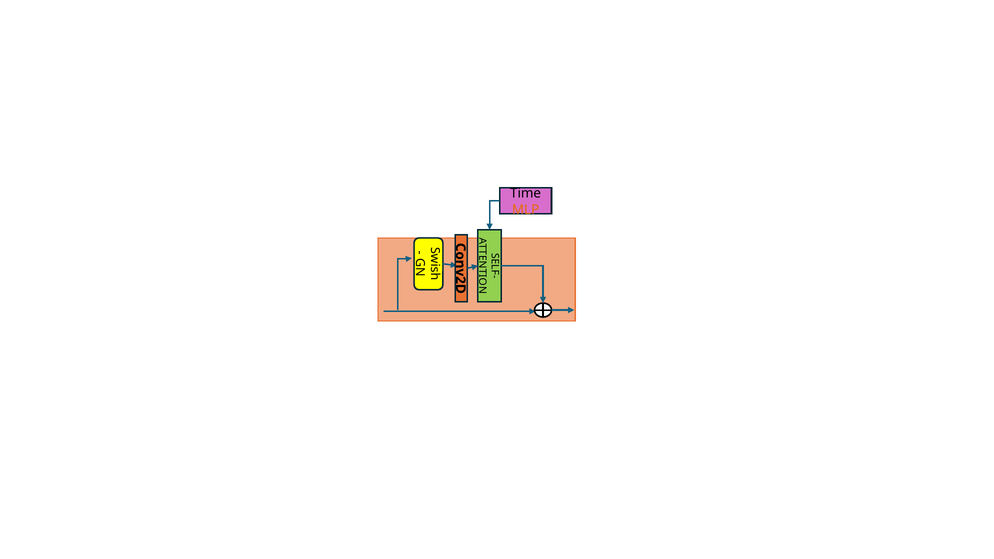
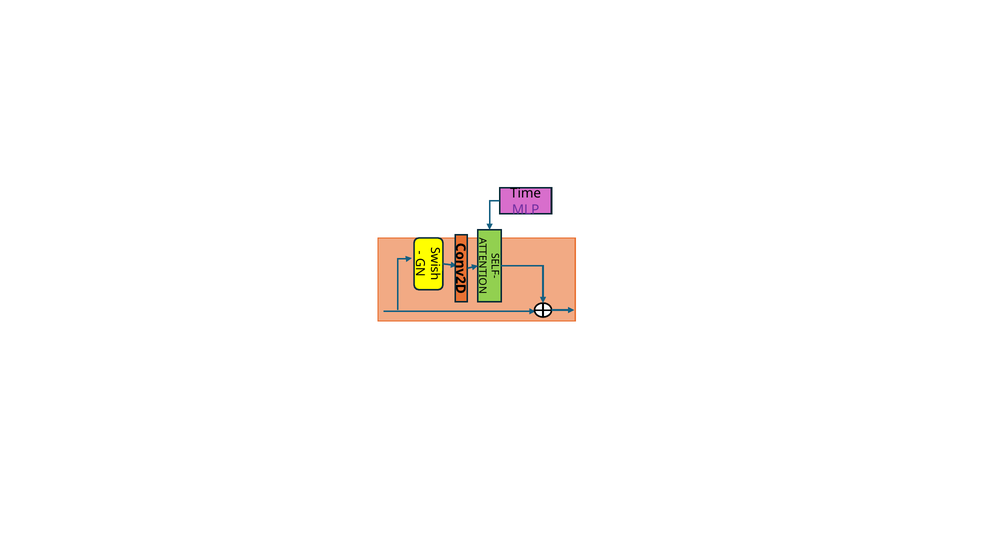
MLP colour: orange -> purple
